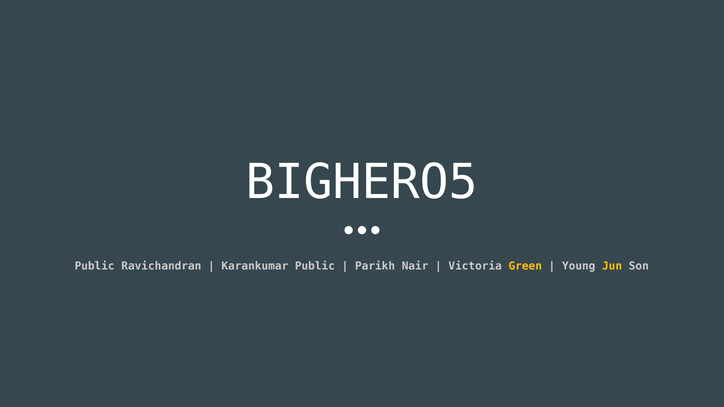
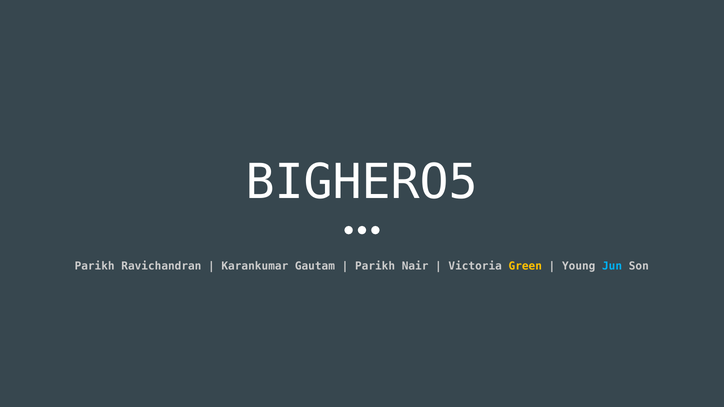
Public at (95, 266): Public -> Parikh
Karankumar Public: Public -> Gautam
Jun colour: yellow -> light blue
